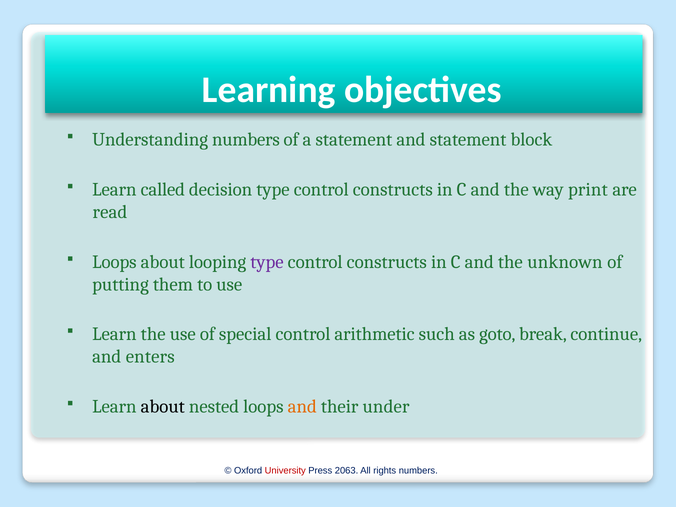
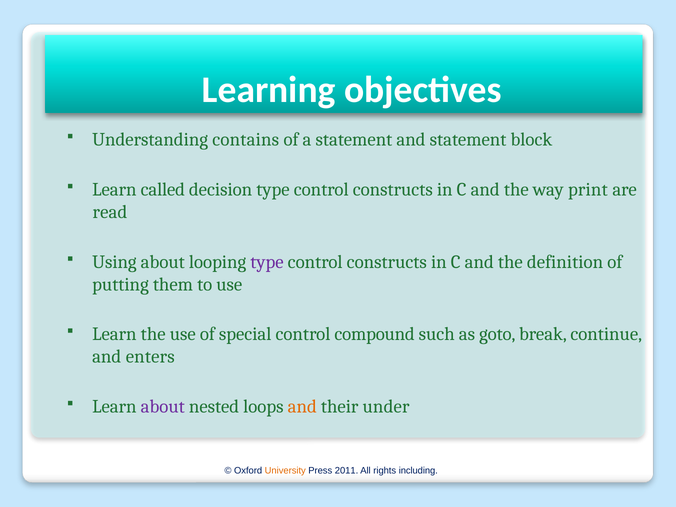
Understanding numbers: numbers -> contains
Loops at (114, 262): Loops -> Using
unknown: unknown -> definition
arithmetic: arithmetic -> compound
about at (163, 406) colour: black -> purple
University colour: red -> orange
2063: 2063 -> 2011
rights numbers: numbers -> including
